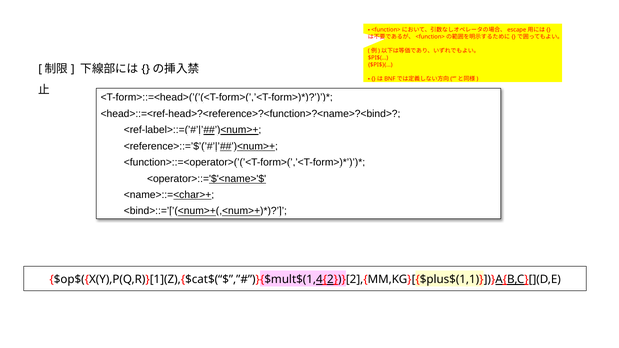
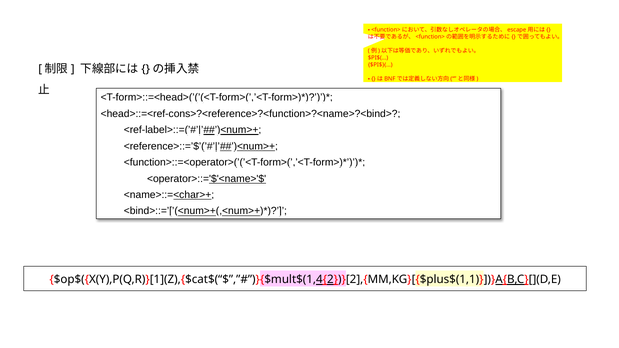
<head>::=<ref-head>?<reference>?<function>?<name>?<bind>: <head>::=<ref-head>?<reference>?<function>?<name>?<bind> -> <head>::=<ref-cons>?<reference>?<function>?<name>?<bind>
